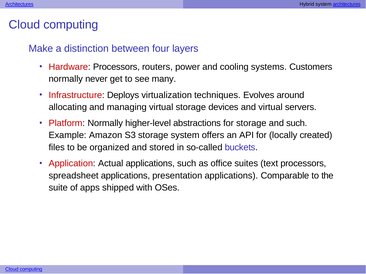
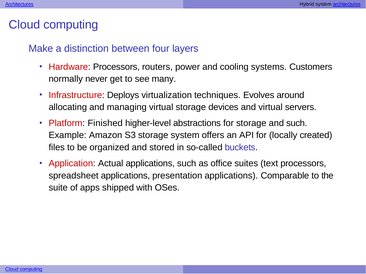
Platform Normally: Normally -> Finished
